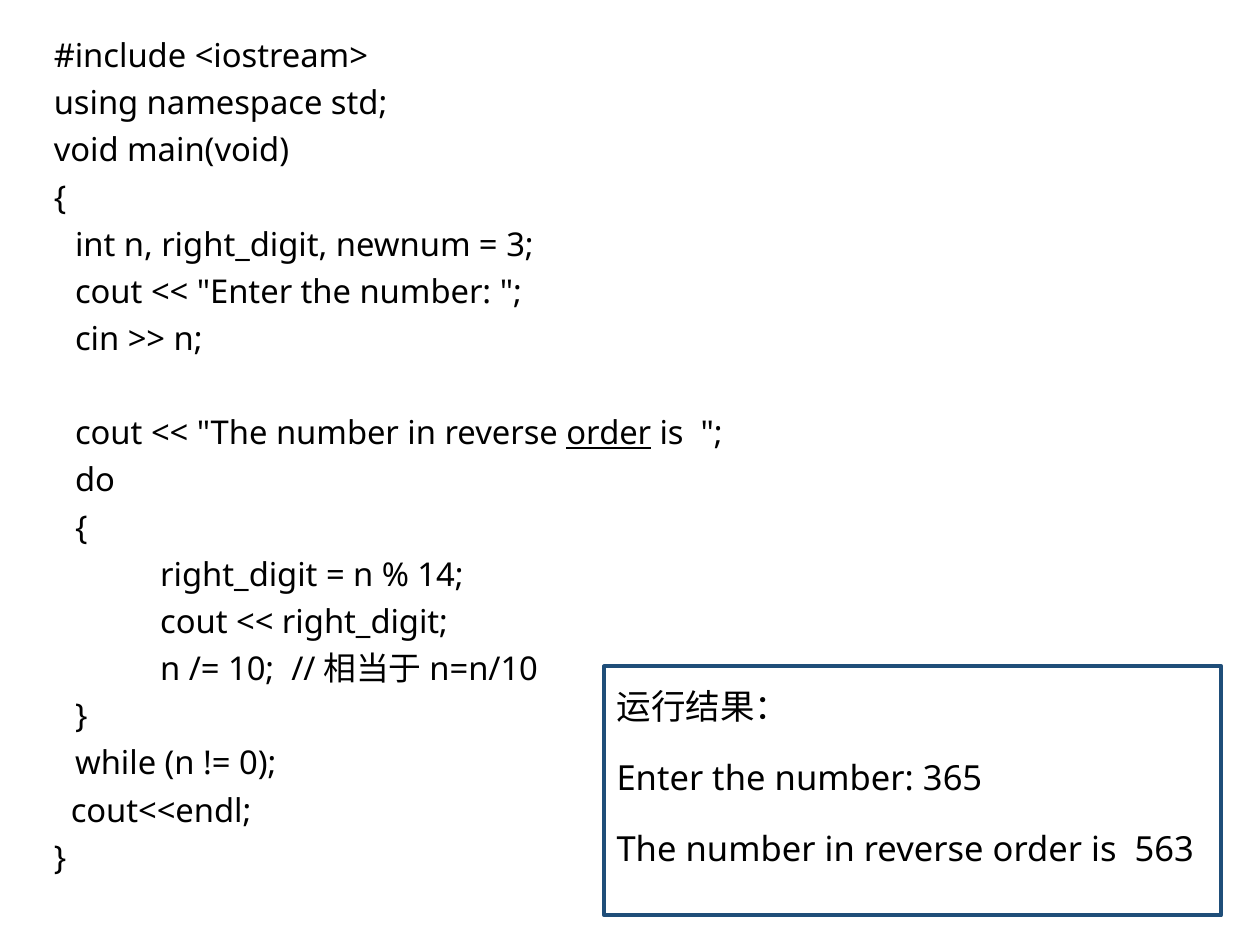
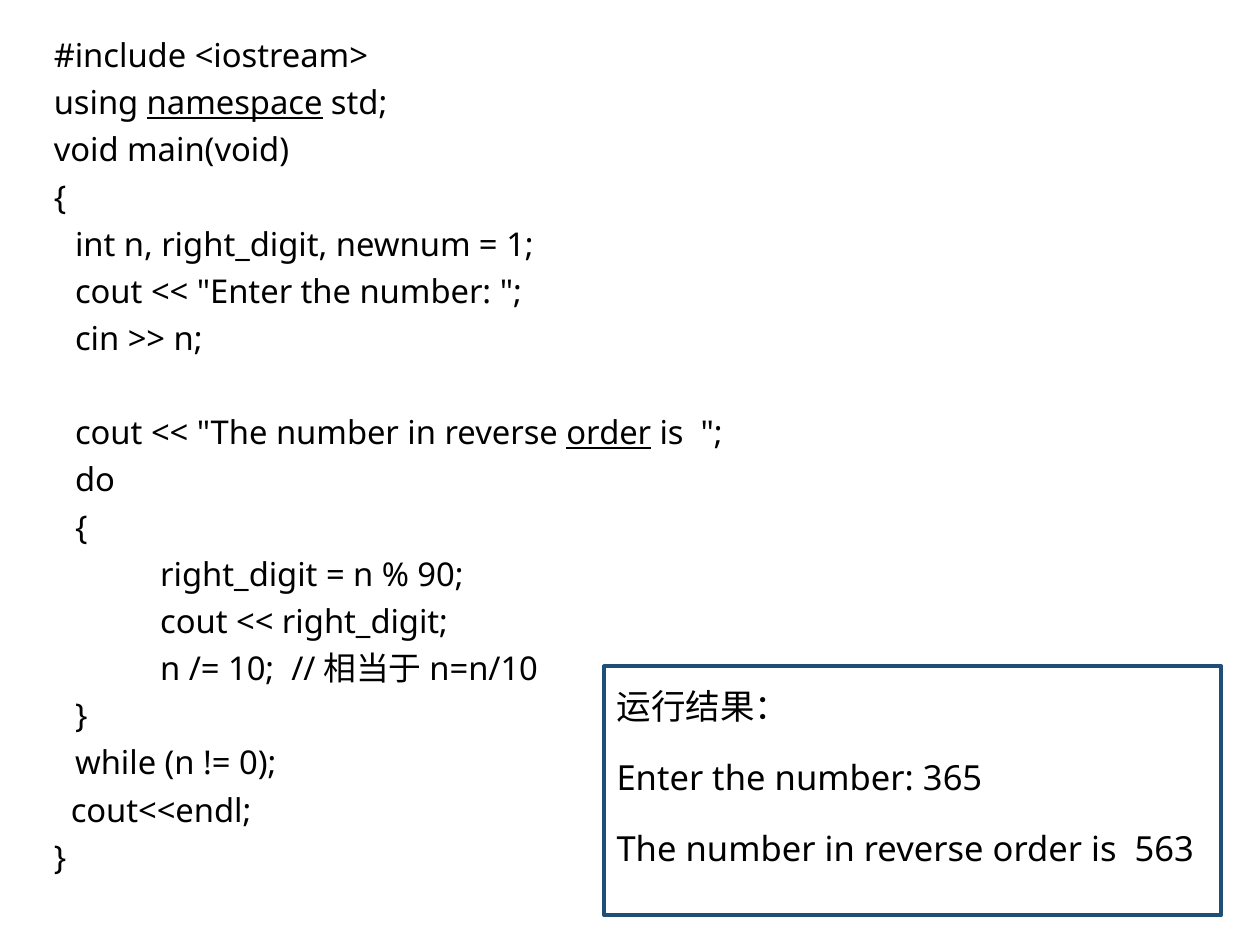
namespace underline: none -> present
3: 3 -> 1
14: 14 -> 90
